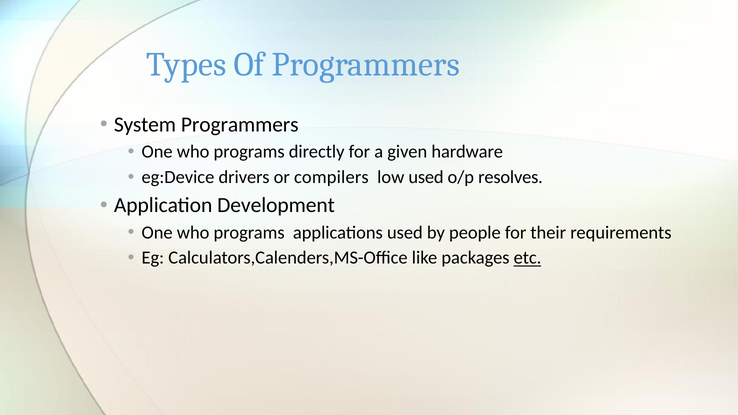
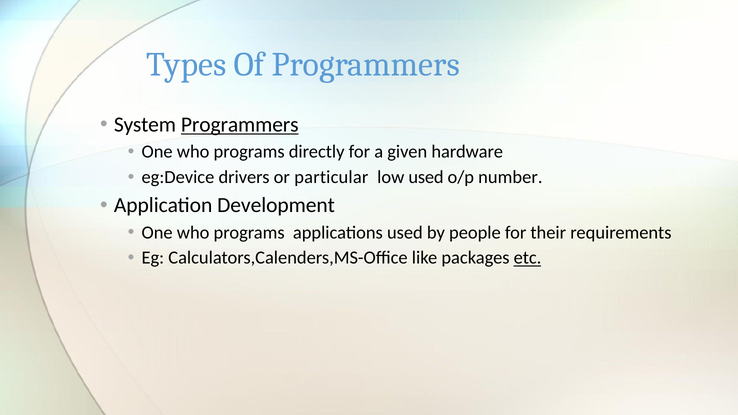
Programmers at (240, 125) underline: none -> present
compilers: compilers -> particular
resolves: resolves -> number
